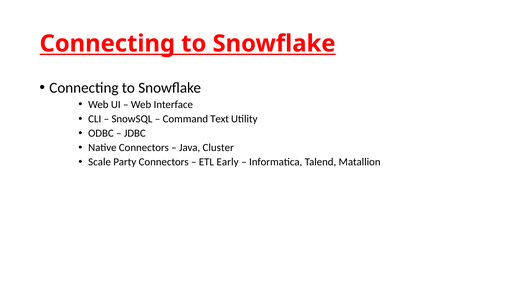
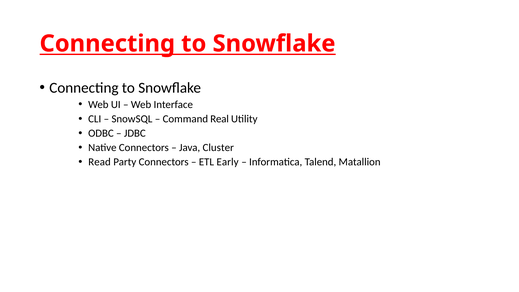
Text: Text -> Real
Scale: Scale -> Read
